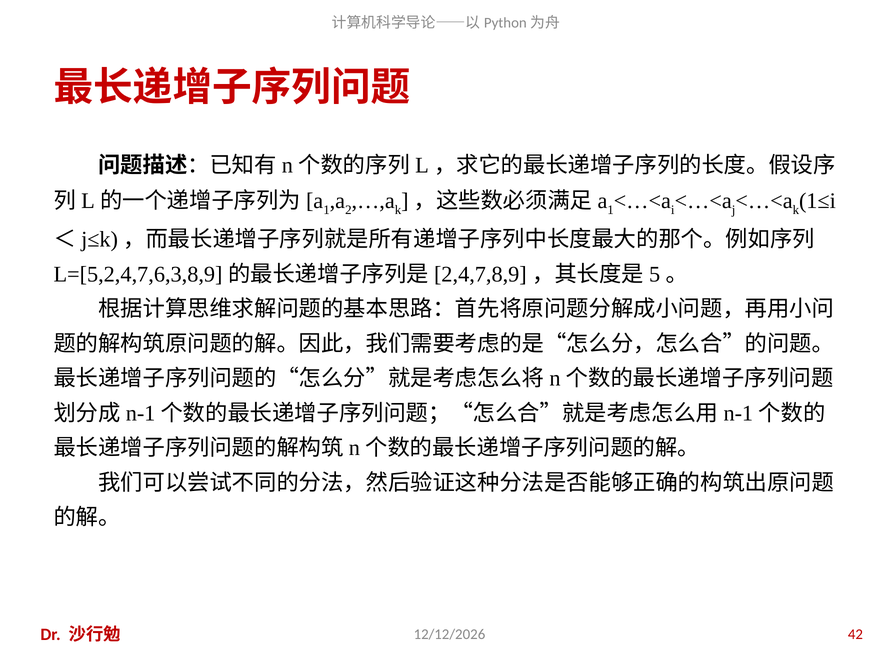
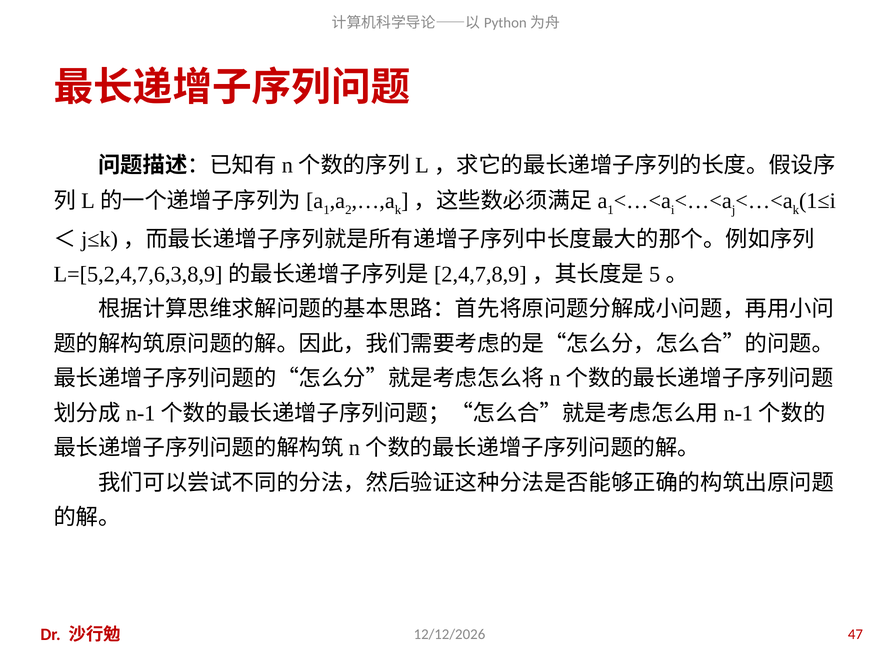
42: 42 -> 47
